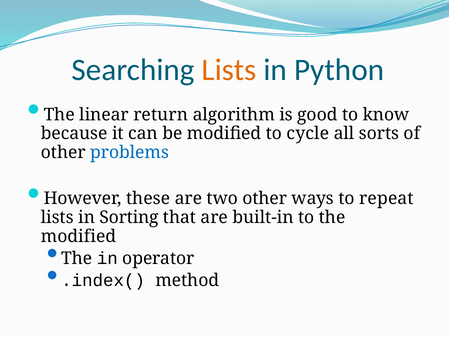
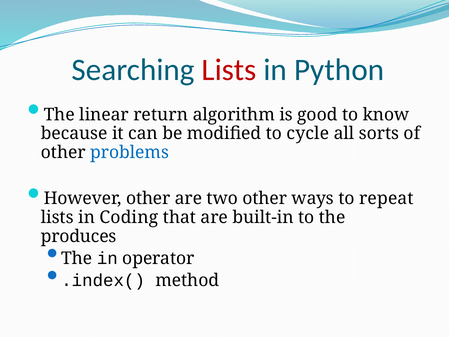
Lists at (229, 70) colour: orange -> red
However these: these -> other
Sorting: Sorting -> Coding
modified at (79, 236): modified -> produces
